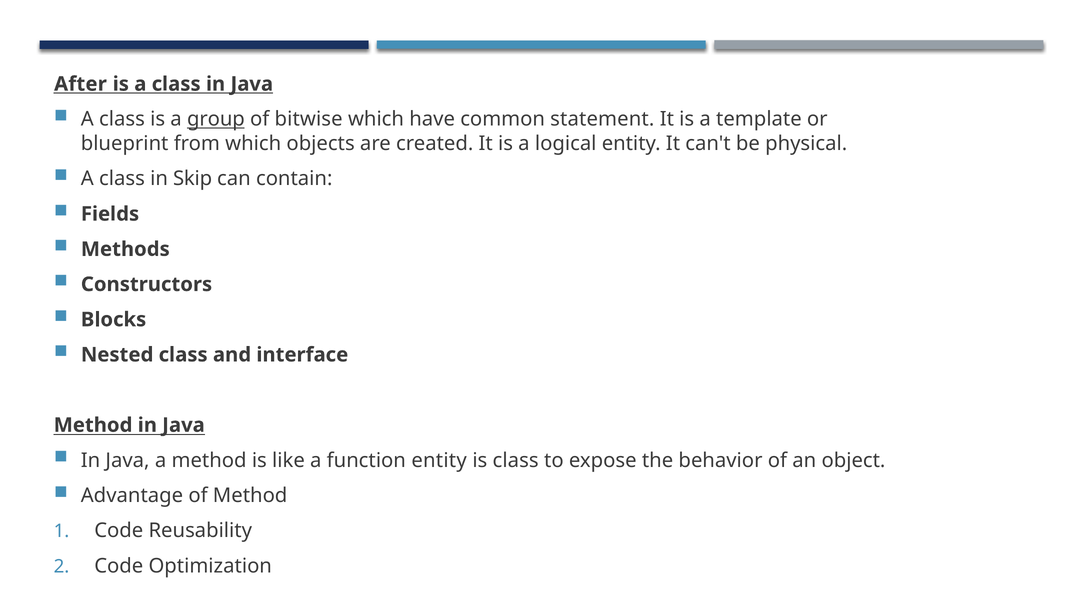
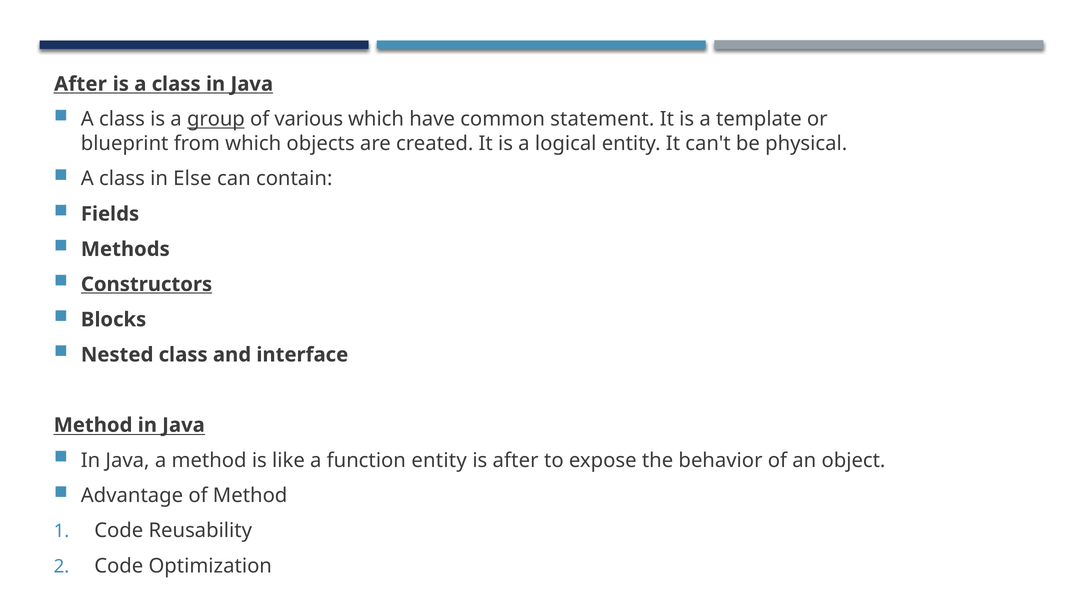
bitwise: bitwise -> various
Skip: Skip -> Else
Constructors underline: none -> present
is class: class -> after
